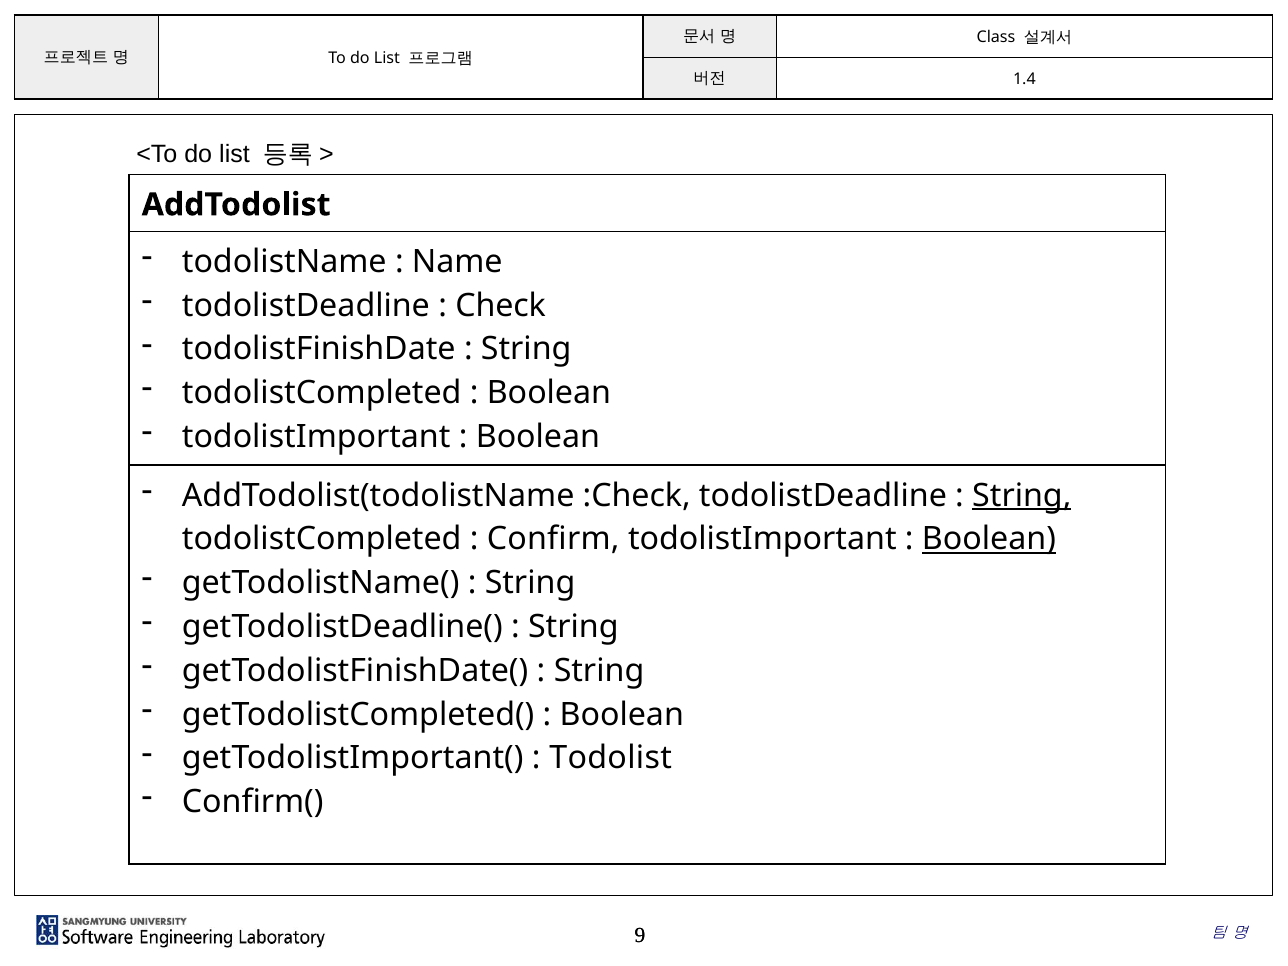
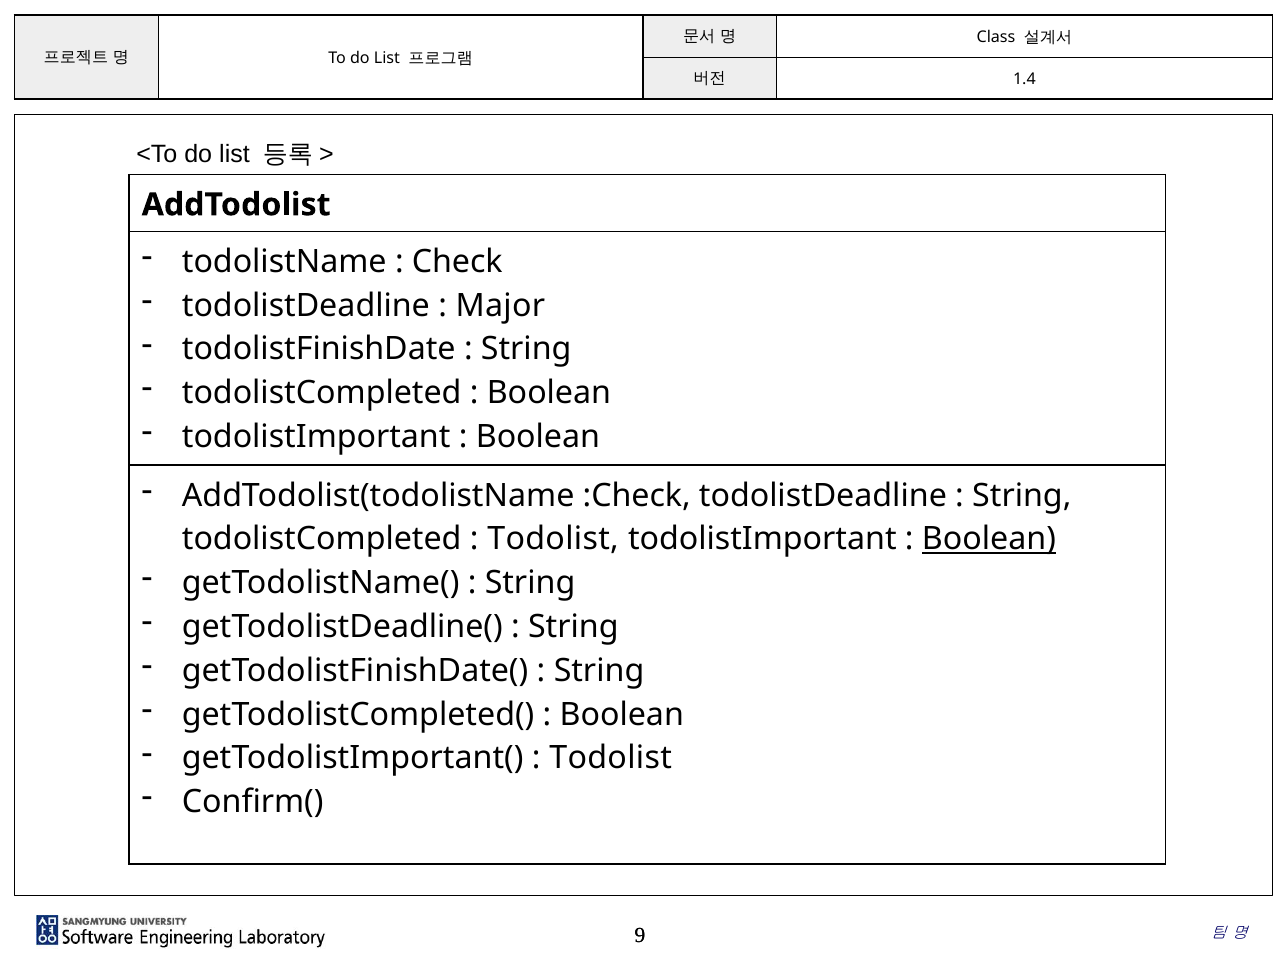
Name: Name -> Check
Check: Check -> Major
String at (1022, 495) underline: present -> none
Confirm at (553, 539): Confirm -> Todolist
